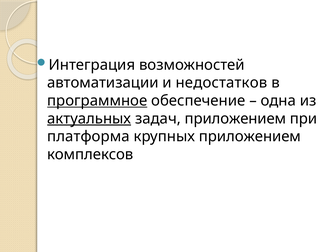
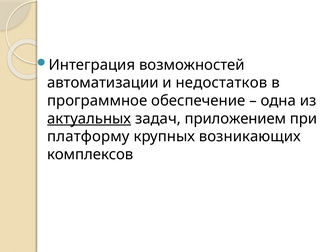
программное underline: present -> none
платформа: платформа -> платформу
крупных приложением: приложением -> возникающих
